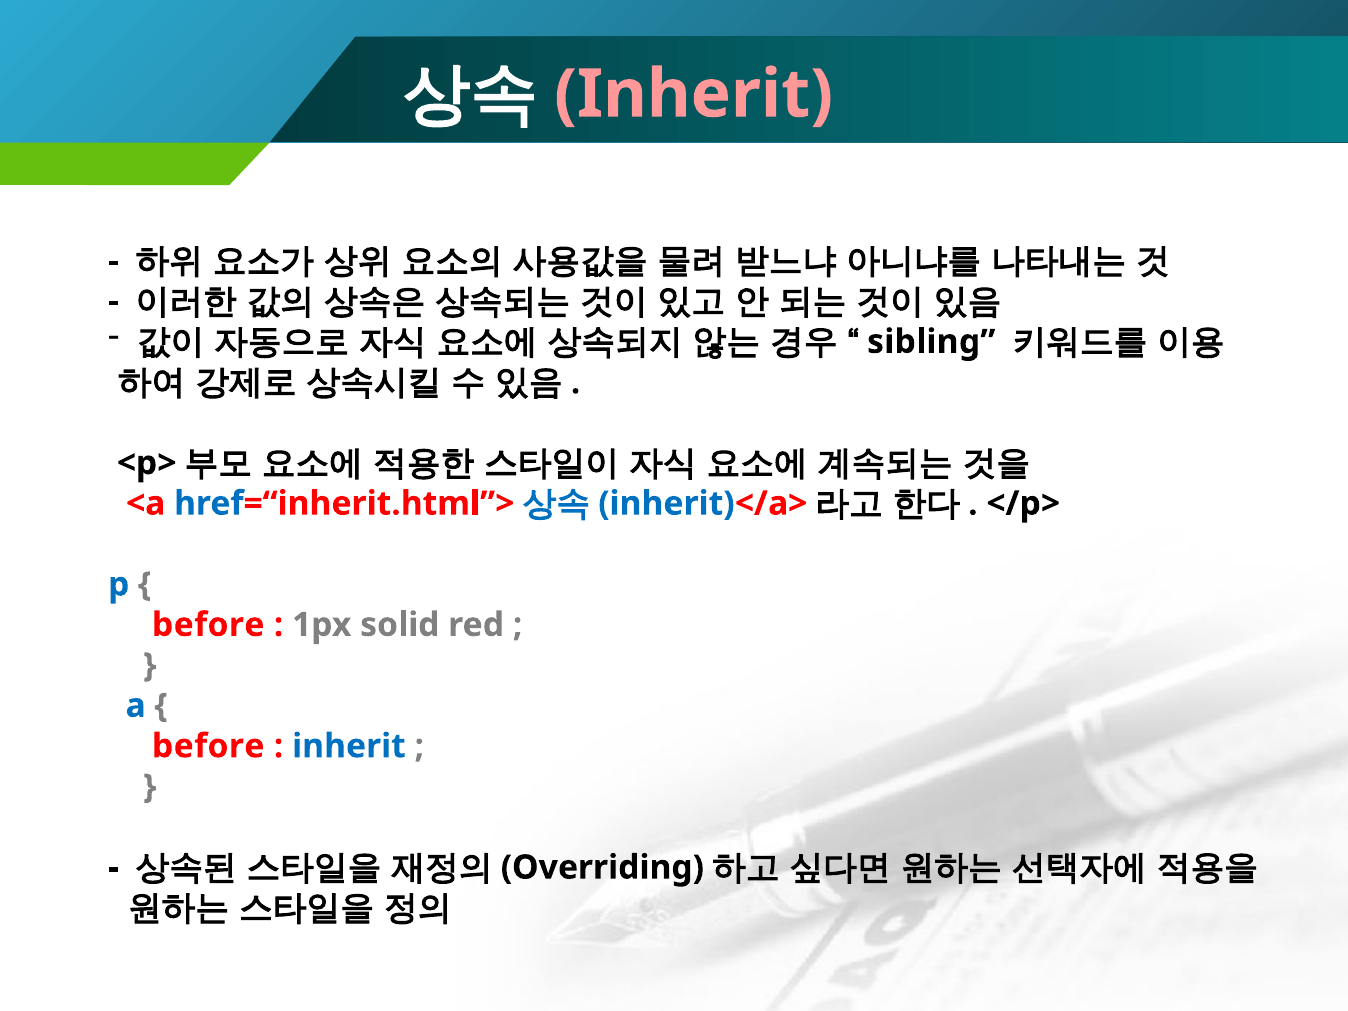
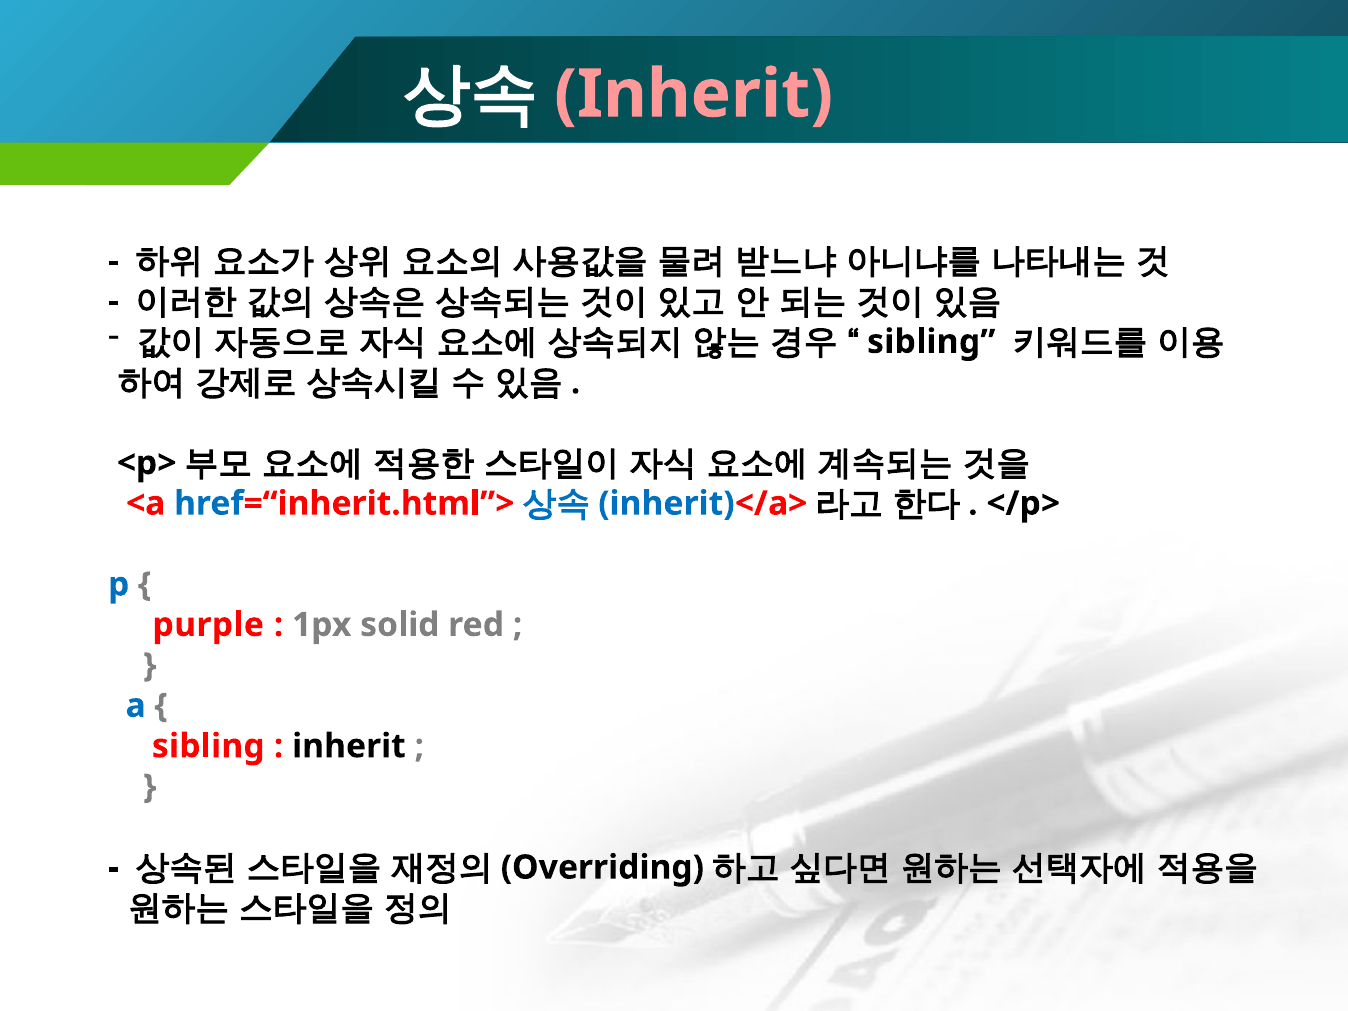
before at (208, 625): before -> purple
before at (208, 746): before -> sibling
inherit at (349, 746) colour: blue -> black
